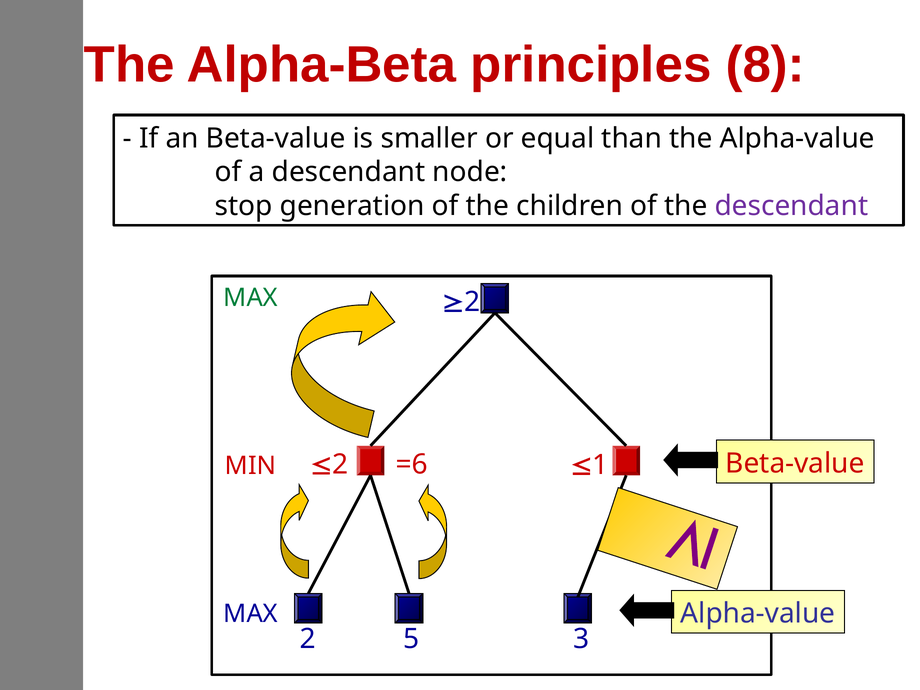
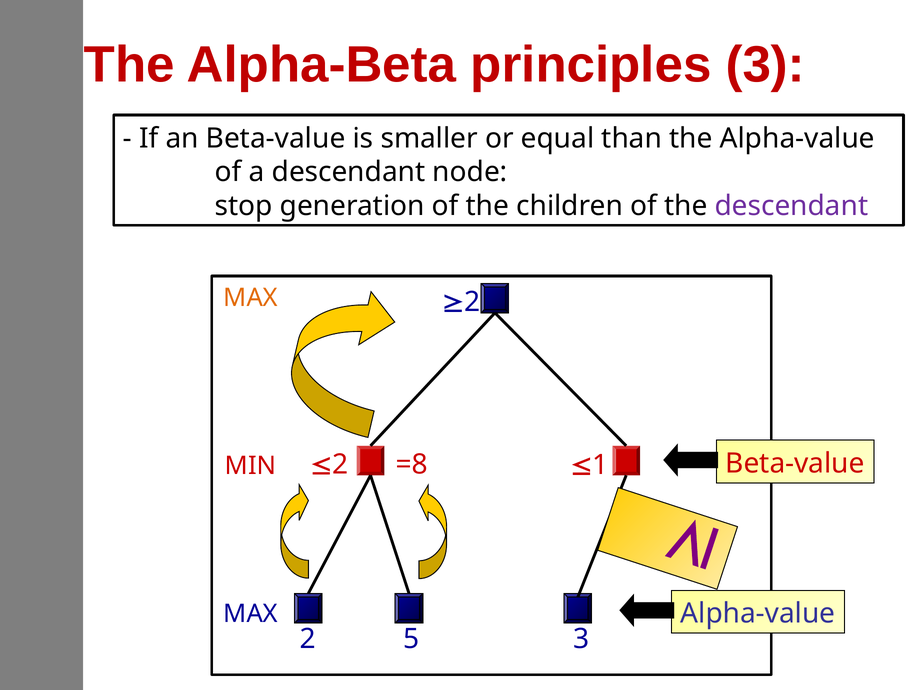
principles 8: 8 -> 3
MAX at (251, 298) colour: green -> orange
=6: =6 -> =8
